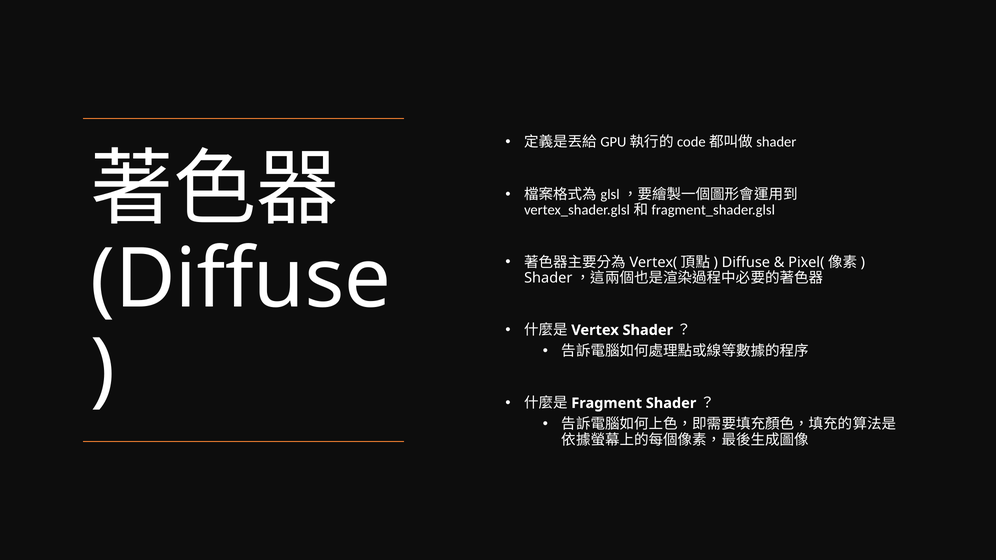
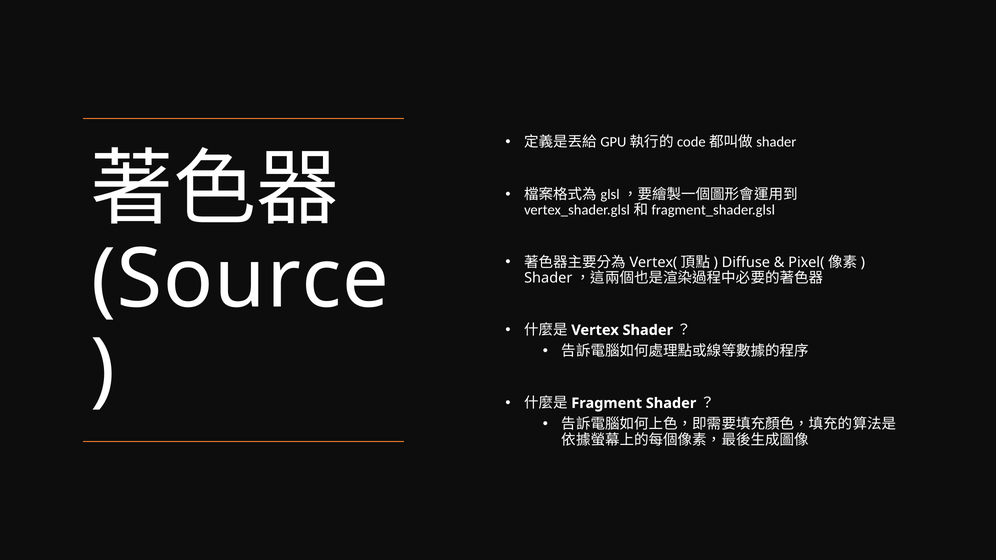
Diffuse at (241, 280): Diffuse -> Source
